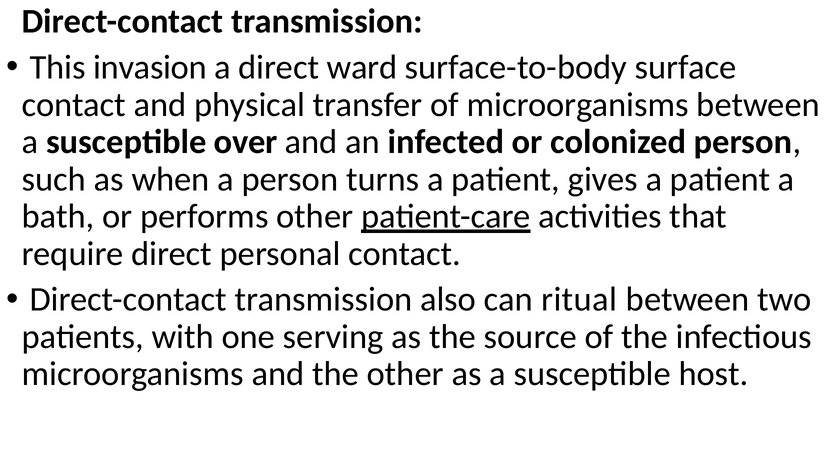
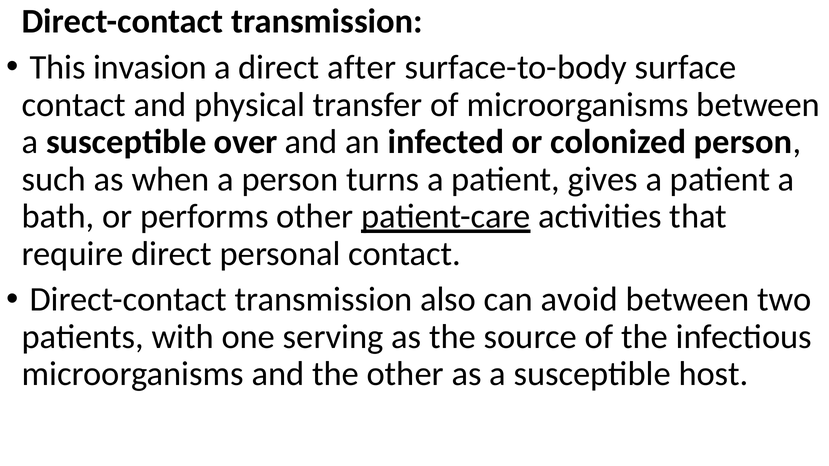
ward: ward -> after
ritual: ritual -> avoid
